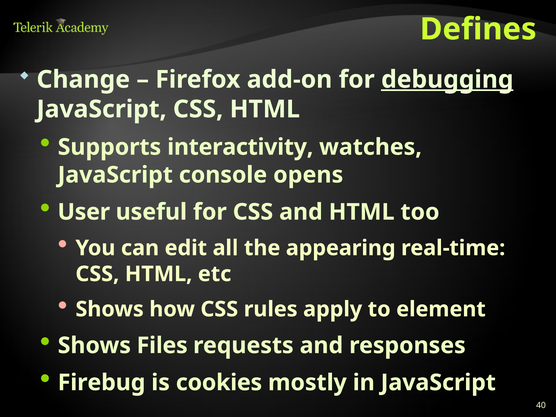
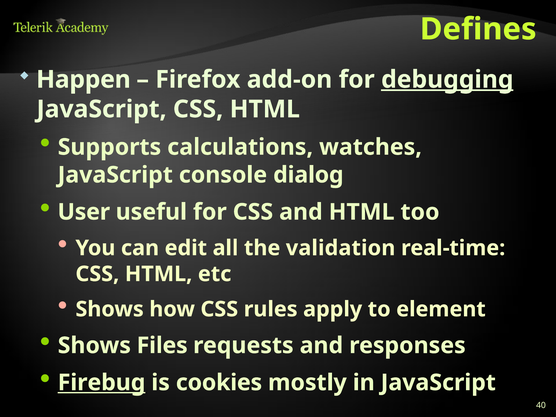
Change: Change -> Happen
interactivity: interactivity -> calculations
opens: opens -> dialog
appearing: appearing -> validation
Firebug underline: none -> present
